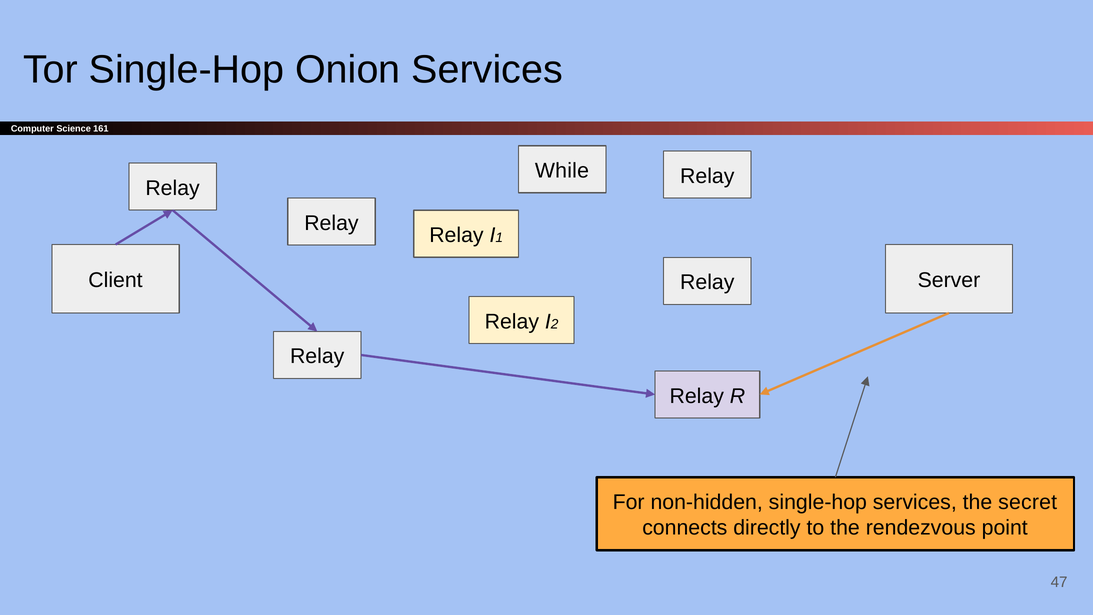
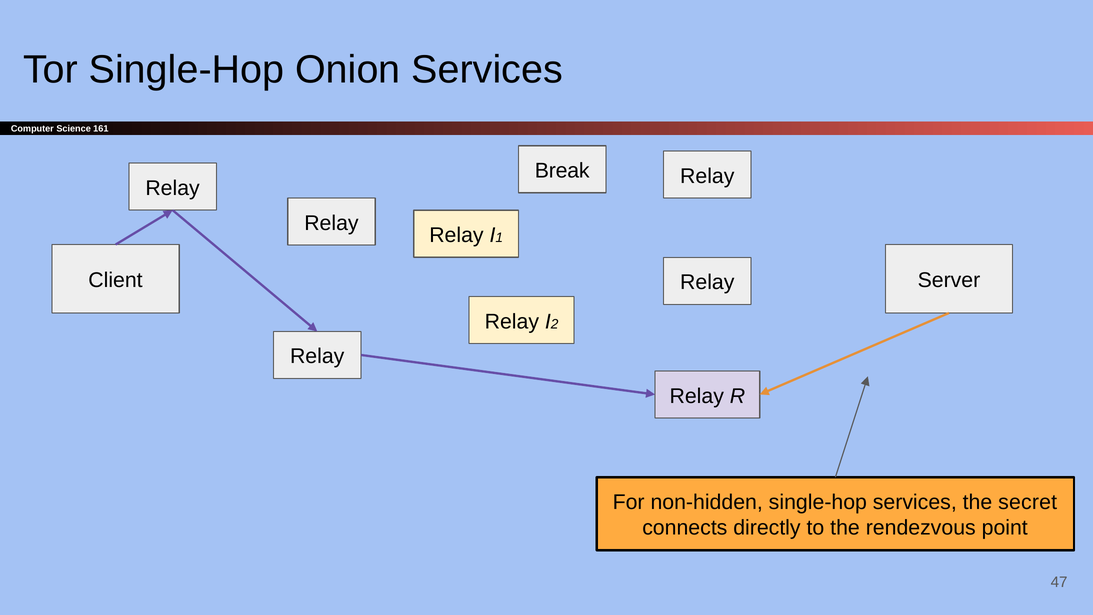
While: While -> Break
